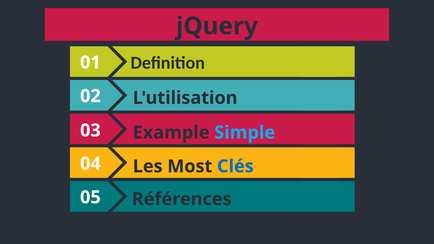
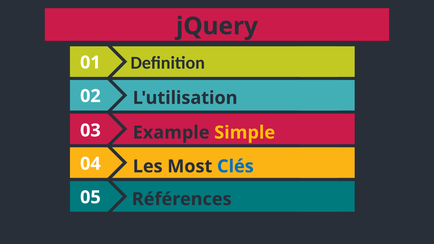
Simple colour: light blue -> yellow
